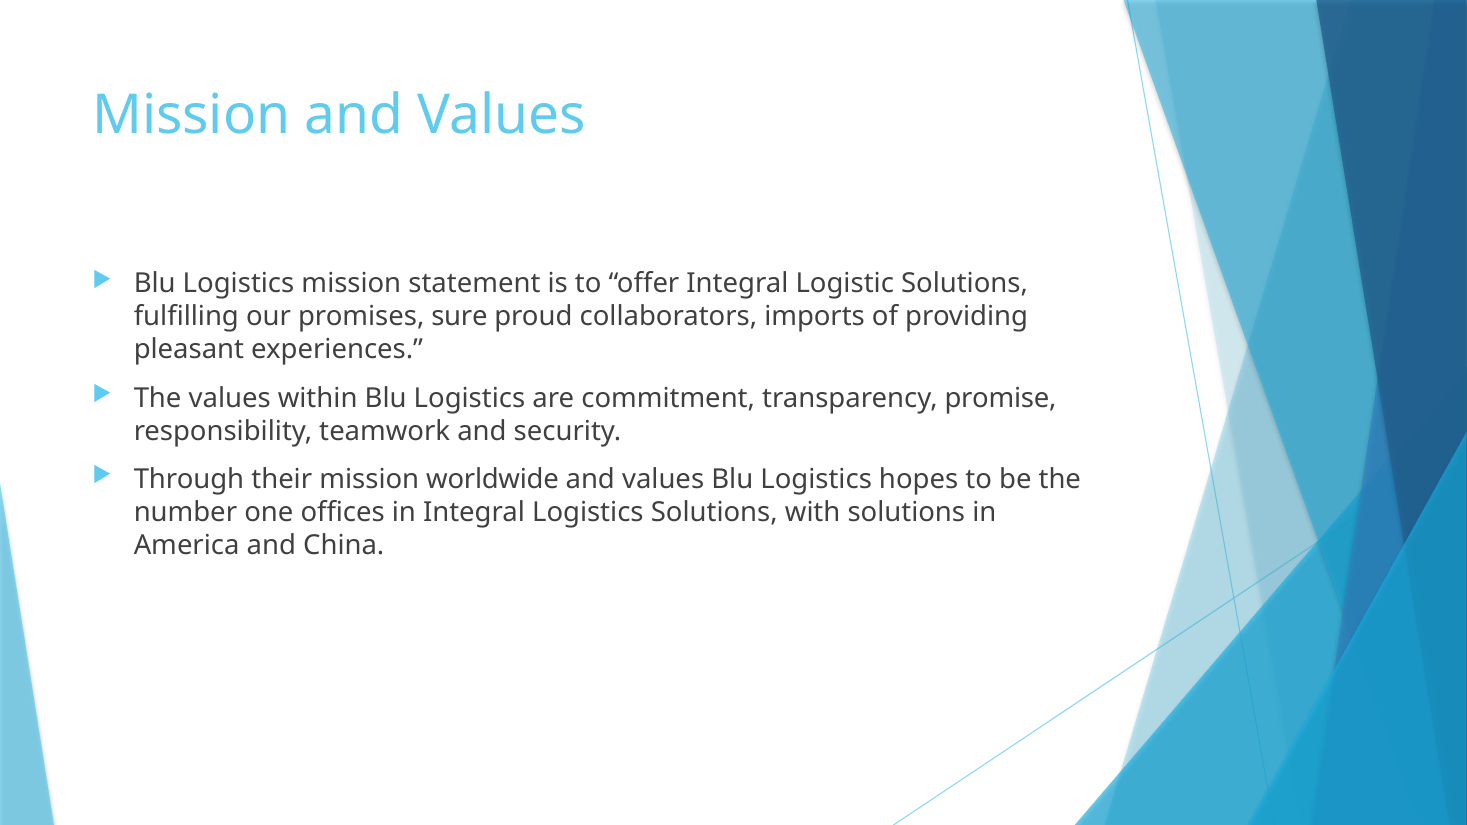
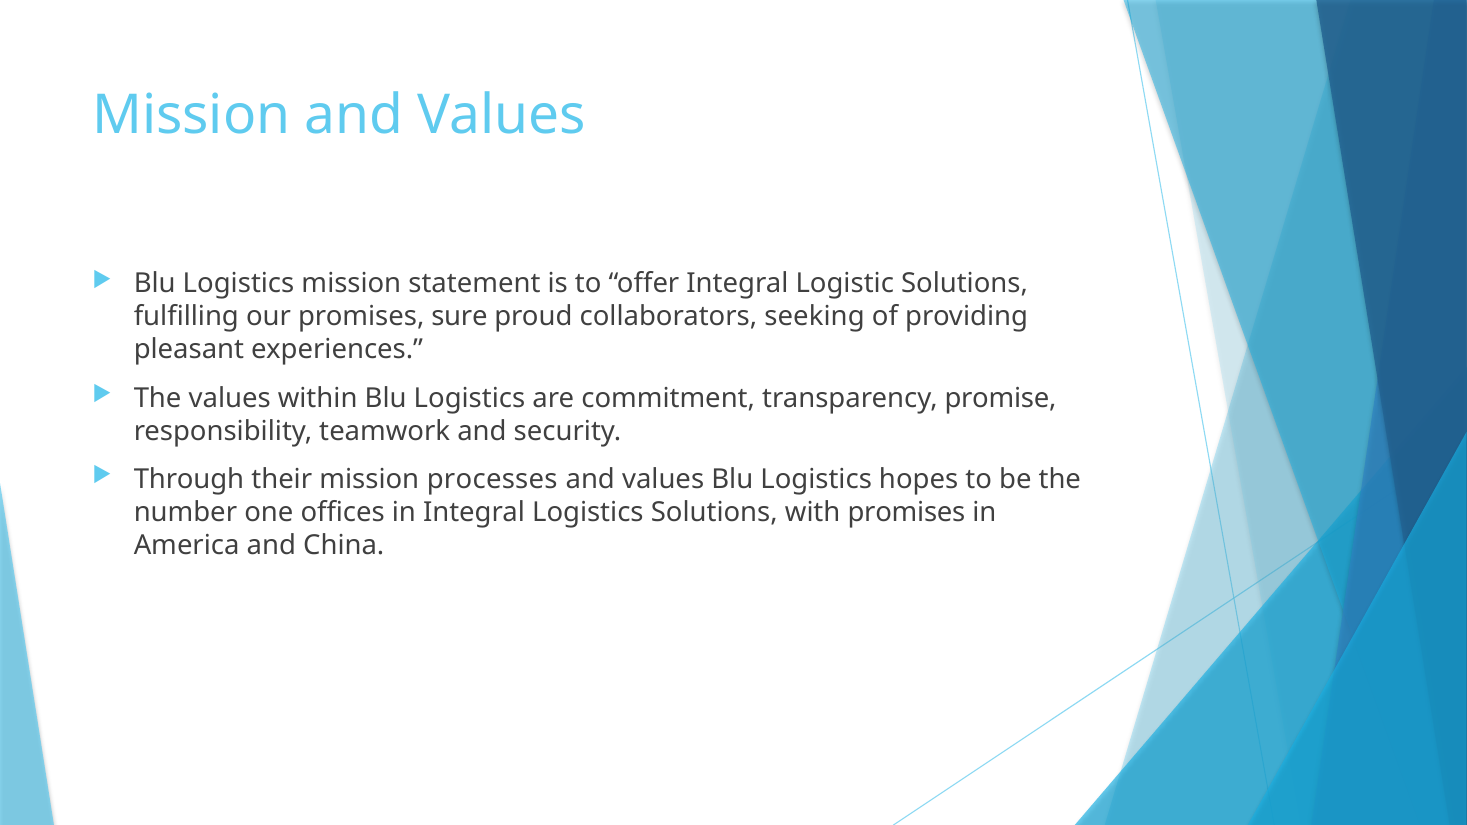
imports: imports -> seeking
worldwide: worldwide -> processes
with solutions: solutions -> promises
